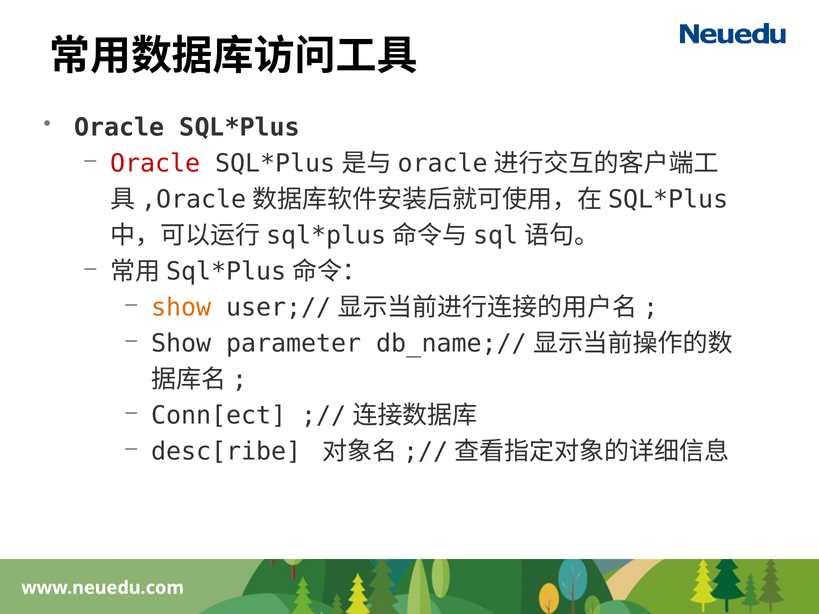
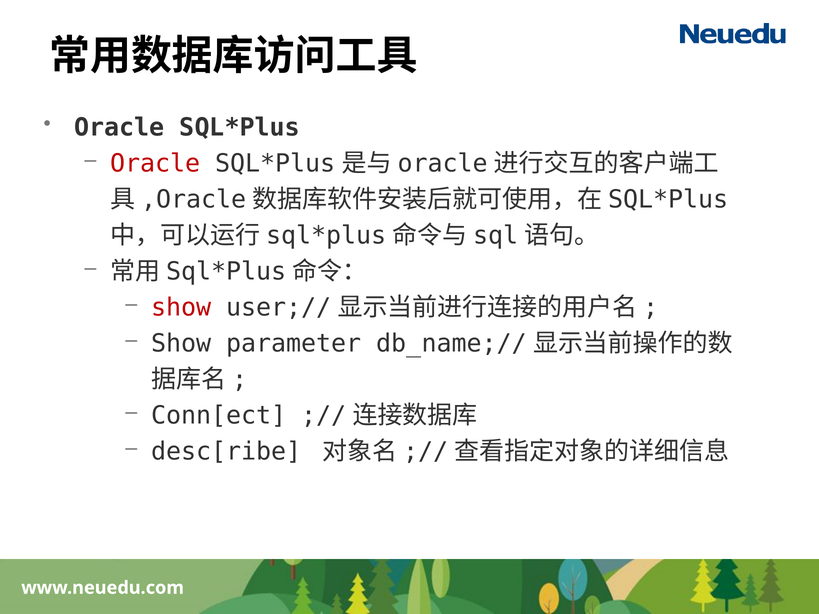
show at (181, 308) colour: orange -> red
